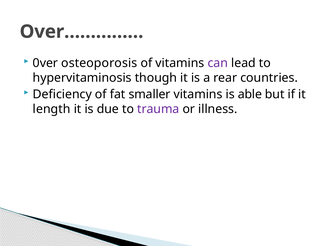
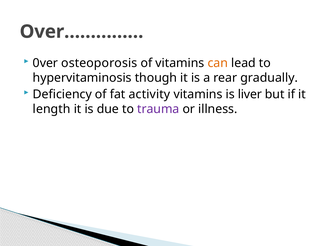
can colour: purple -> orange
countries: countries -> gradually
smaller: smaller -> activity
able: able -> liver
